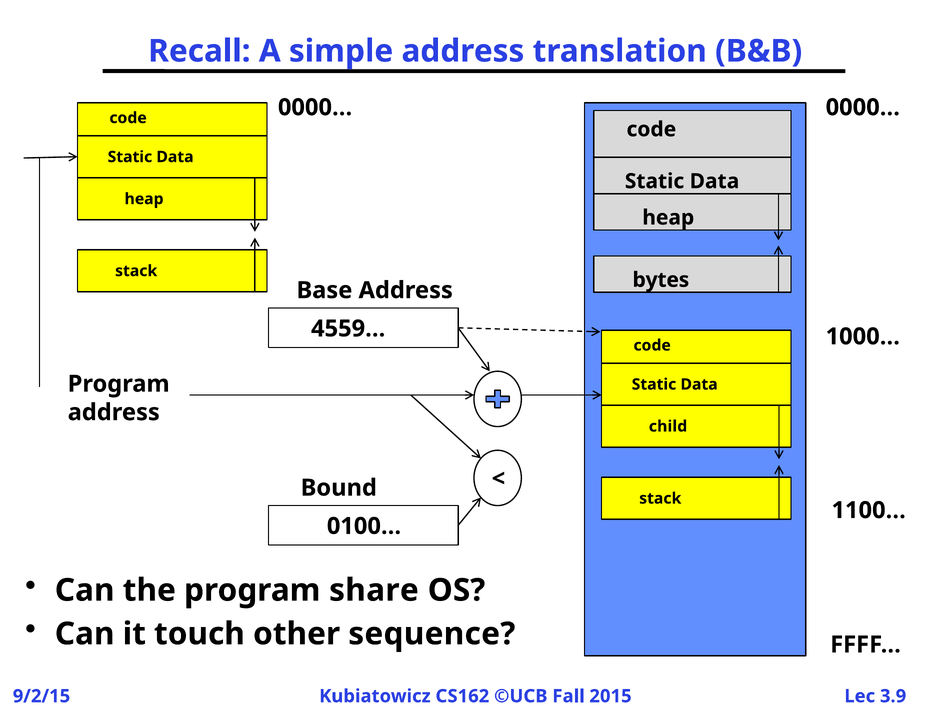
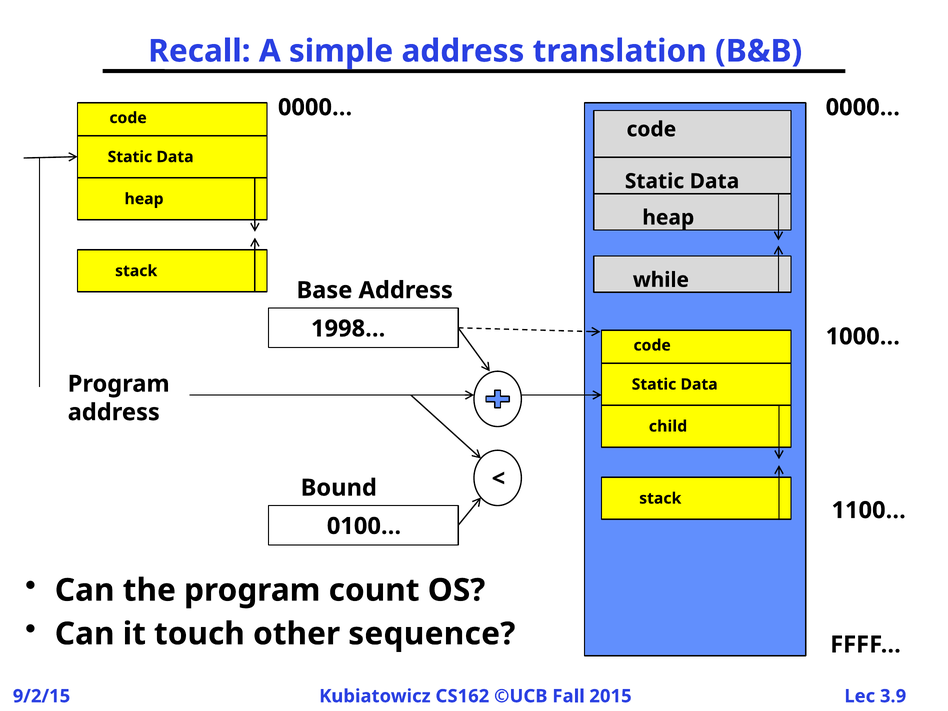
bytes: bytes -> while
4559…: 4559… -> 1998…
share: share -> count
